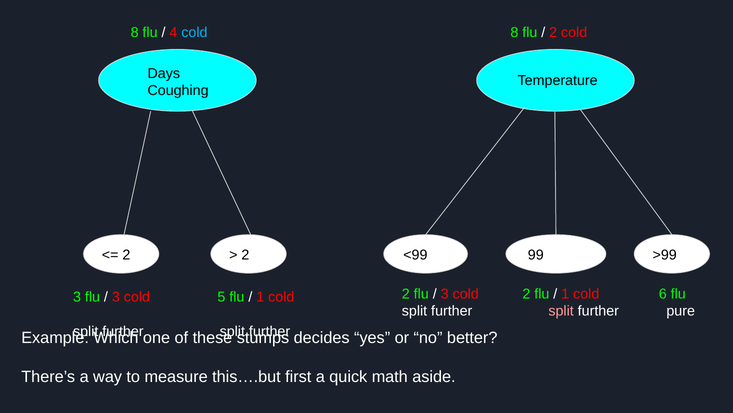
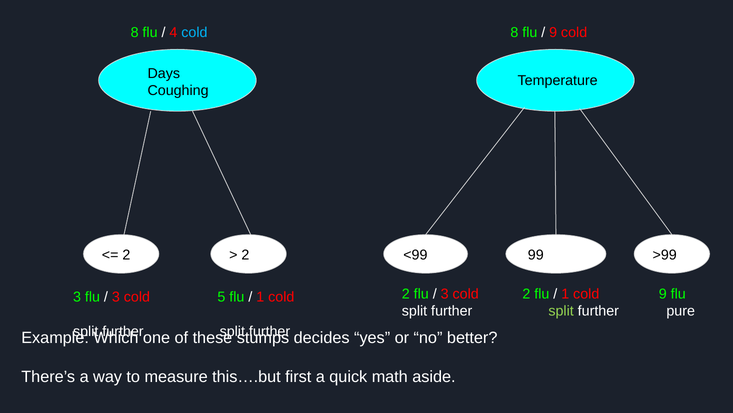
2 at (553, 33): 2 -> 9
cold 6: 6 -> 9
split at (561, 311) colour: pink -> light green
